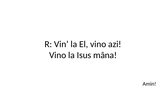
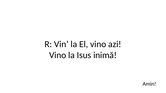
mâna: mâna -> inimă
